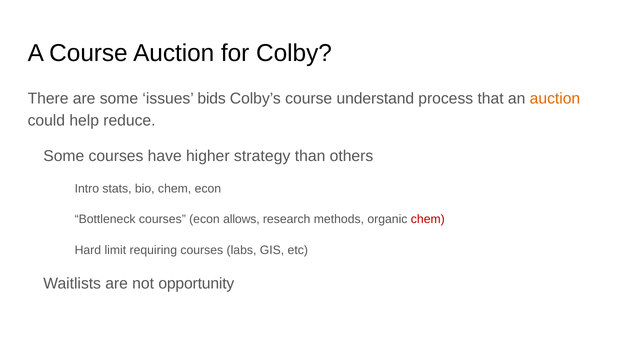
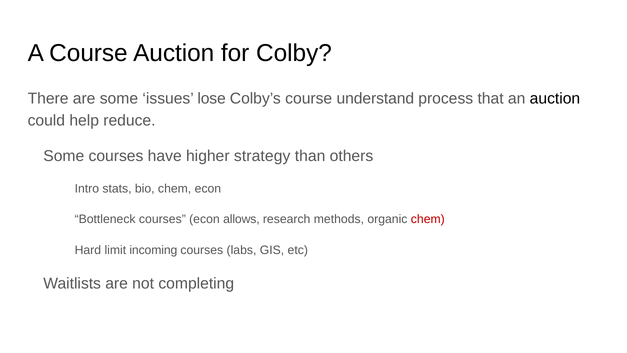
bids: bids -> lose
auction at (555, 99) colour: orange -> black
requiring: requiring -> incoming
opportunity: opportunity -> completing
